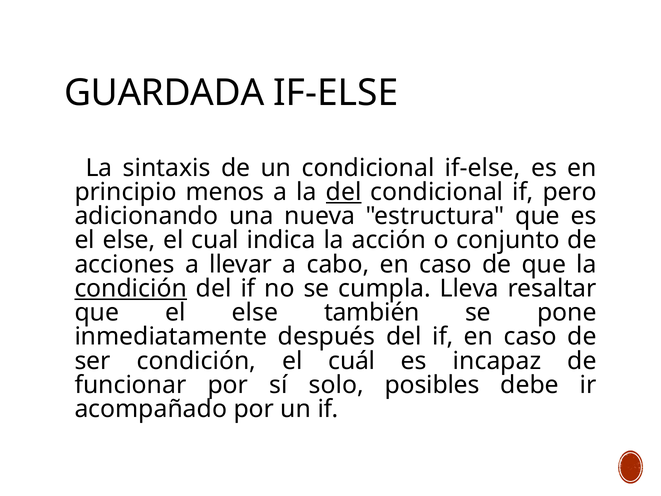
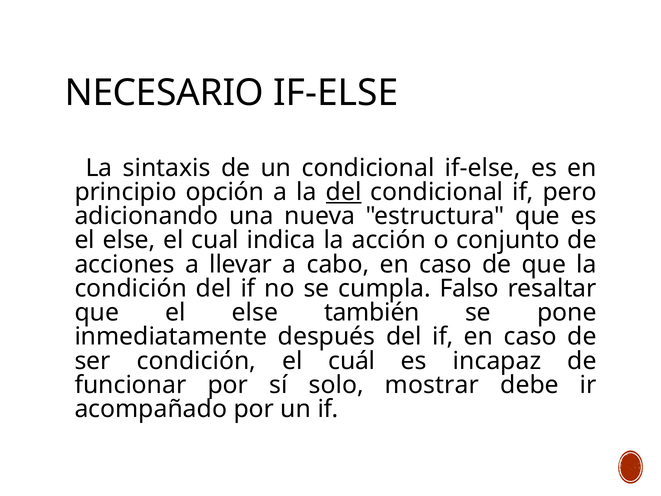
GUARDADA: GUARDADA -> NECESARIO
menos: menos -> opción
condición at (131, 288) underline: present -> none
Lleva: Lleva -> Falso
posibles: posibles -> mostrar
